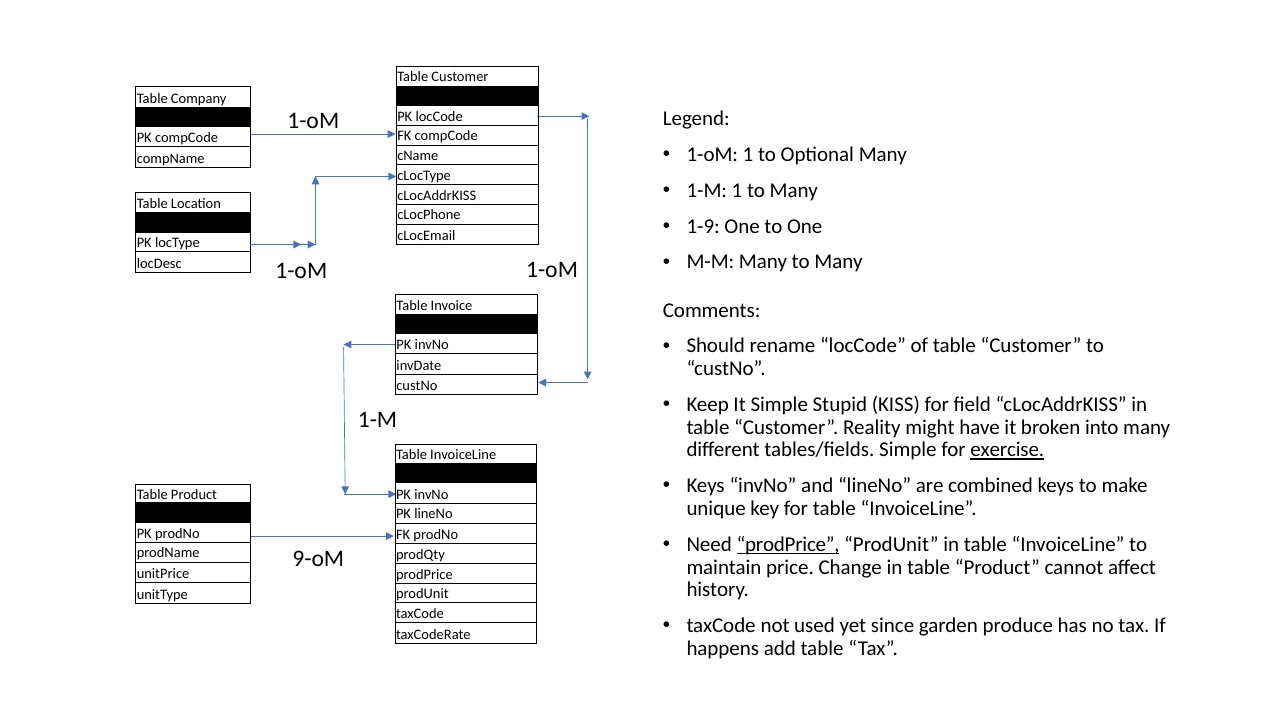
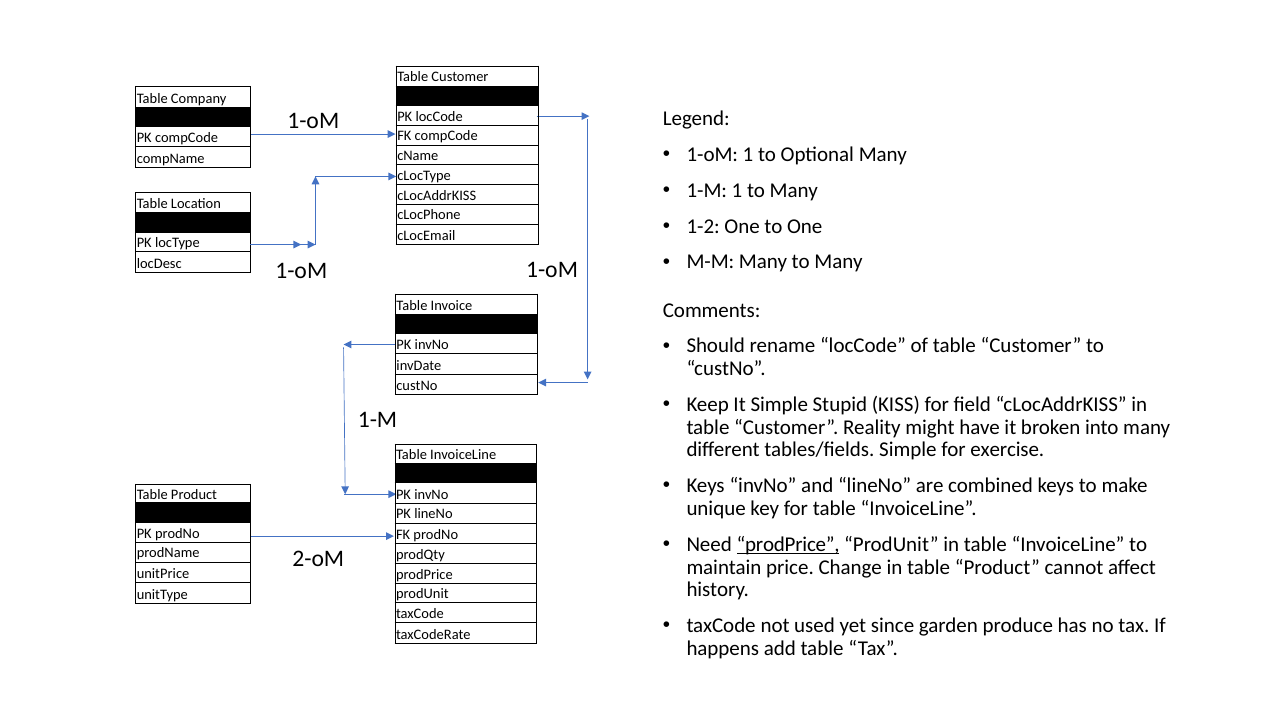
1-9: 1-9 -> 1-2
exercise underline: present -> none
9-oM: 9-oM -> 2-oM
